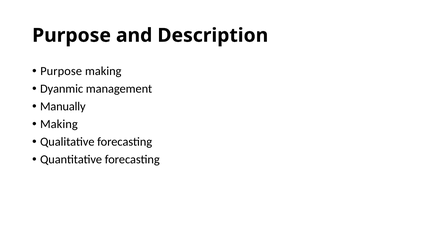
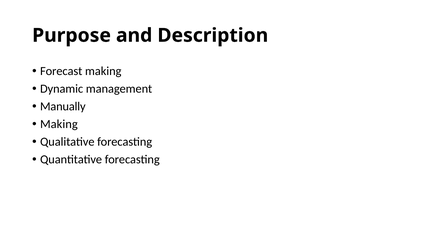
Purpose at (61, 71): Purpose -> Forecast
Dyanmic: Dyanmic -> Dynamic
